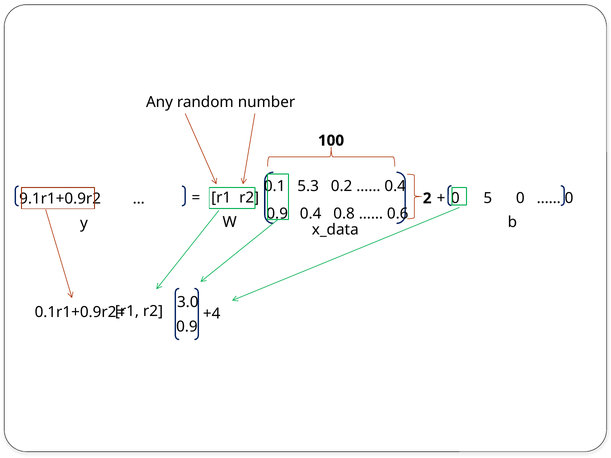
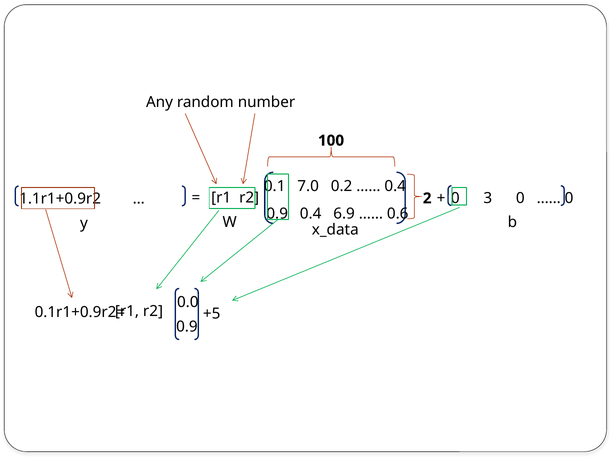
5.3: 5.3 -> 7.0
5: 5 -> 3
9.1r1+0.9r2: 9.1r1+0.9r2 -> 1.1r1+0.9r2
0.8: 0.8 -> 6.9
3.0: 3.0 -> 0.0
+4: +4 -> +5
